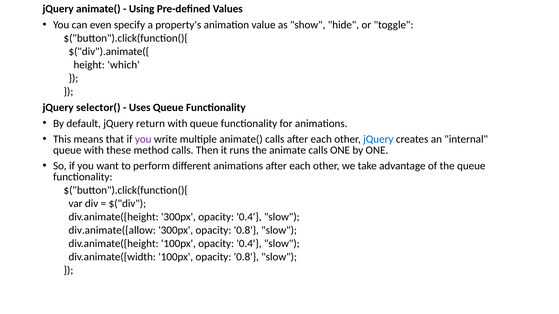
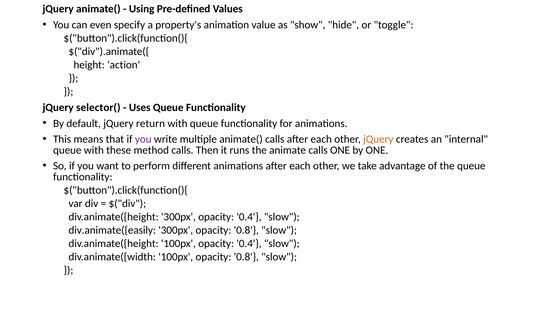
which: which -> action
jQuery at (378, 140) colour: blue -> orange
div.animate({allow: div.animate({allow -> div.animate({easily
